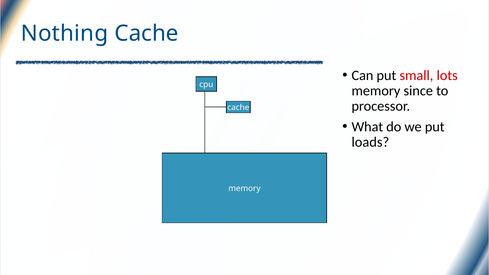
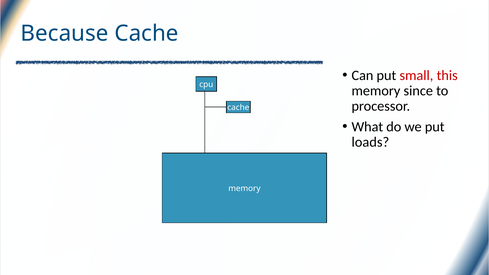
Nothing: Nothing -> Because
lots: lots -> this
